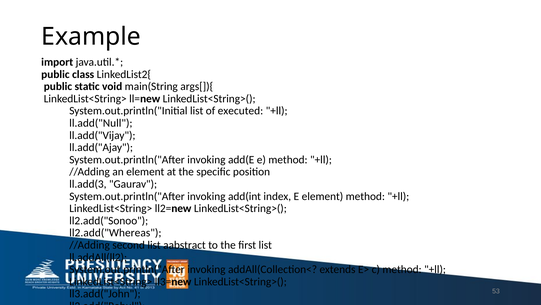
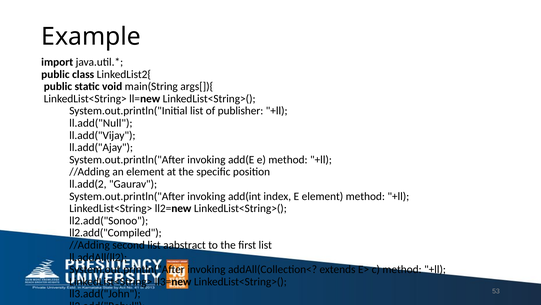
executed: executed -> publisher
ll.add(3: ll.add(3 -> ll.add(2
ll2.add("Whereas: ll2.add("Whereas -> ll2.add("Compiled
